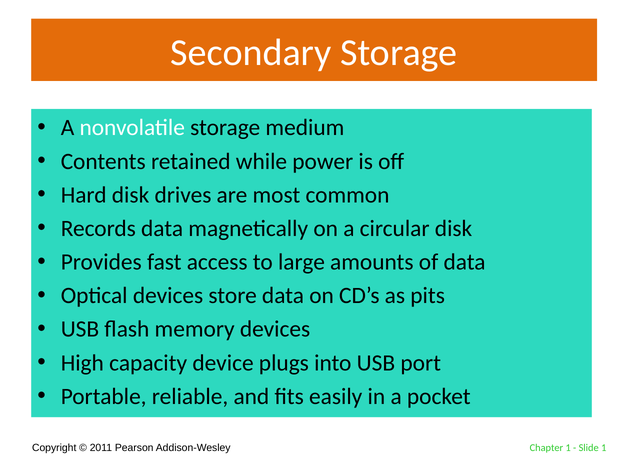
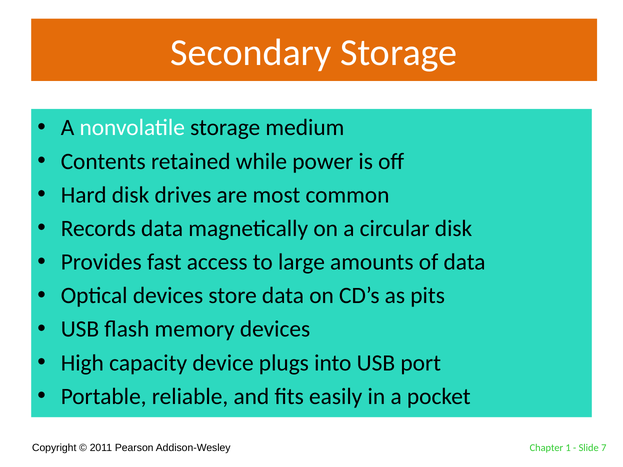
Slide 1: 1 -> 7
